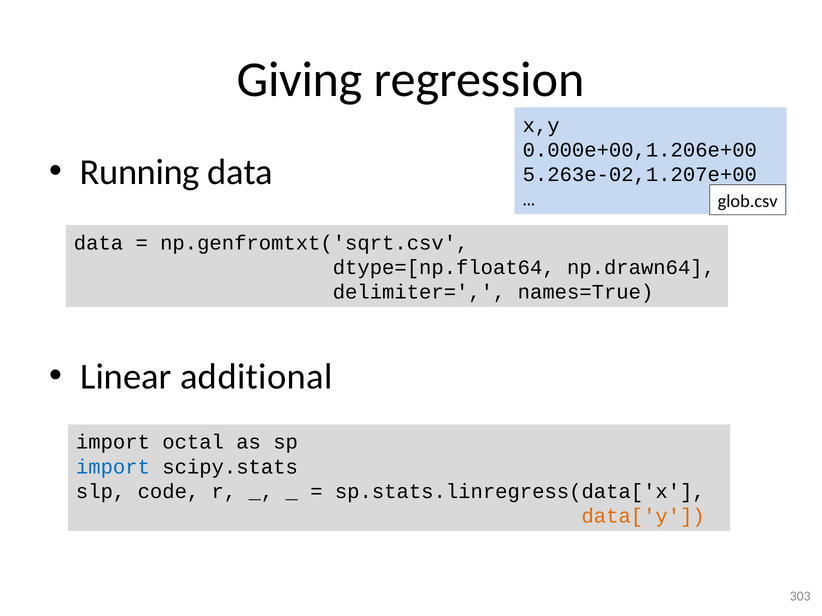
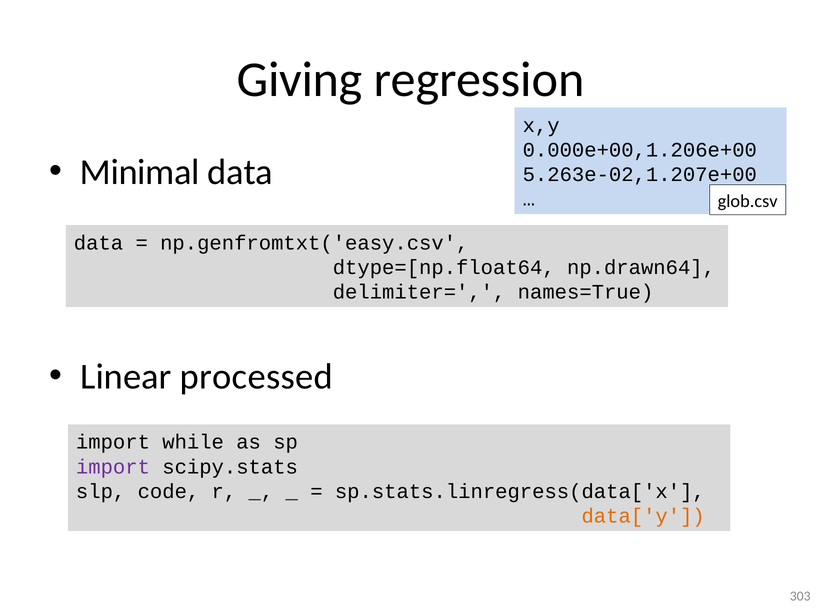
Running: Running -> Minimal
np.genfromtxt('sqrt.csv: np.genfromtxt('sqrt.csv -> np.genfromtxt('easy.csv
additional: additional -> processed
octal: octal -> while
import at (113, 467) colour: blue -> purple
